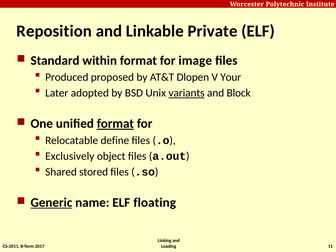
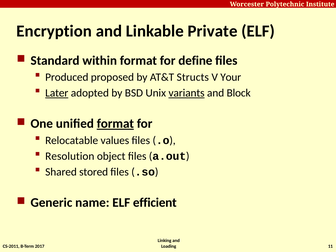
Reposition: Reposition -> Encryption
image: image -> define
Dlopen: Dlopen -> Structs
Later underline: none -> present
define: define -> values
Exclusively: Exclusively -> Resolution
Generic underline: present -> none
floating: floating -> efficient
